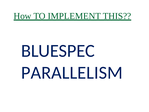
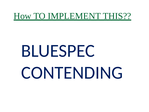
PARALLELISM: PARALLELISM -> CONTENDING
